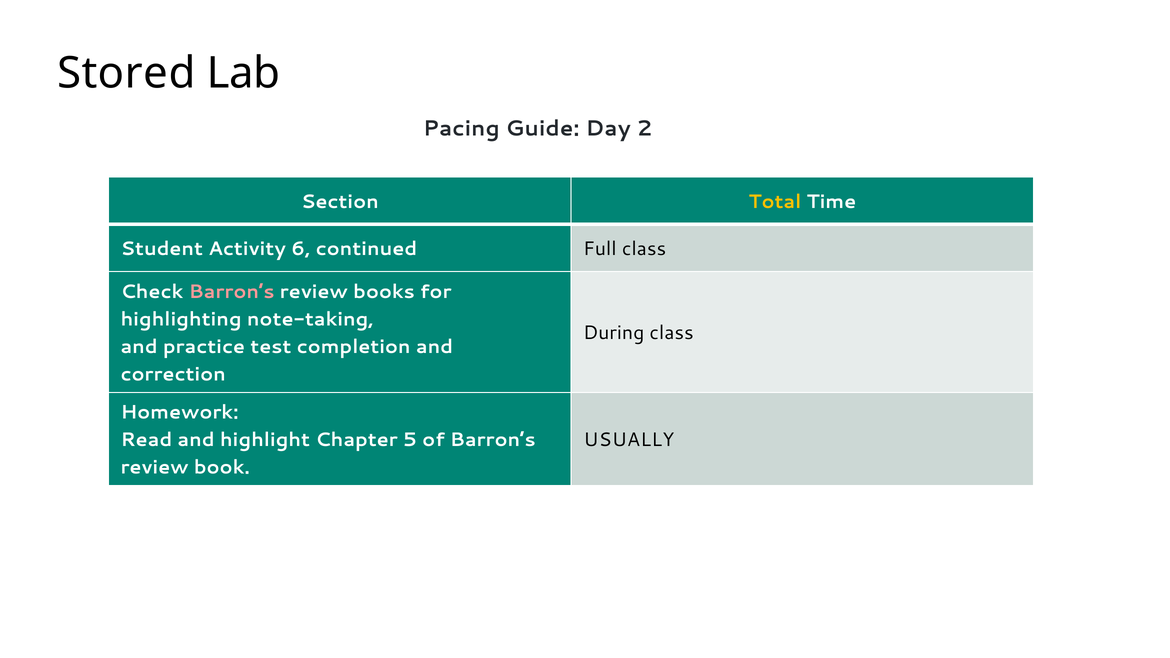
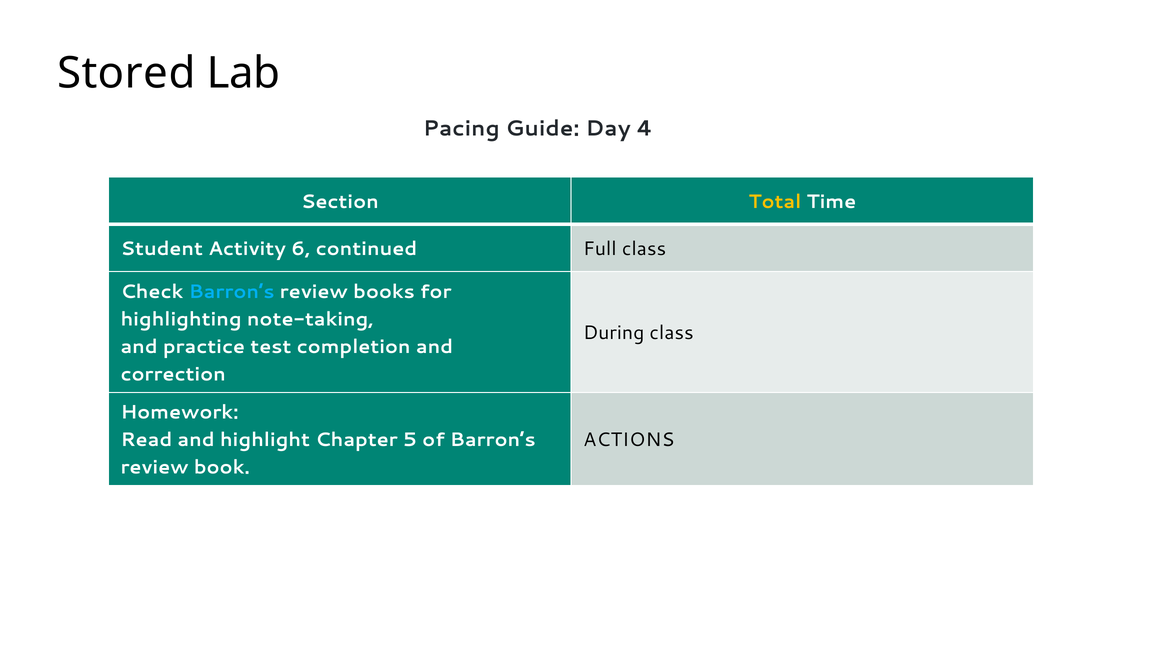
2: 2 -> 4
Barron’s at (232, 292) colour: pink -> light blue
USUALLY: USUALLY -> ACTIONS
